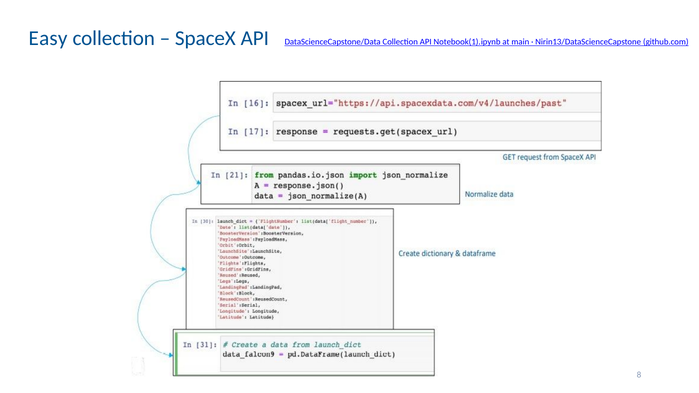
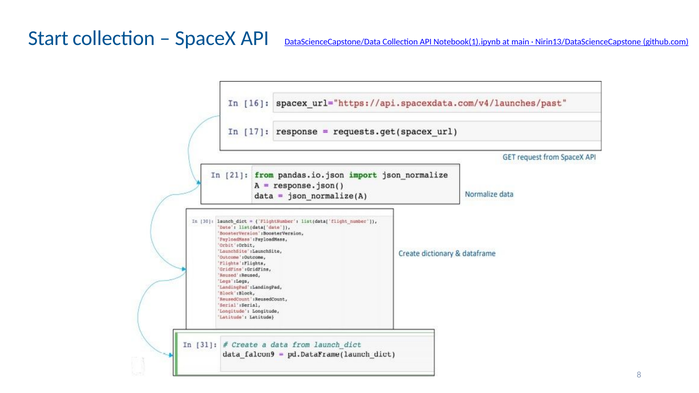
Easy: Easy -> Start
